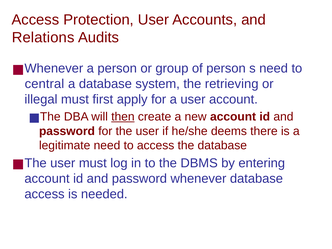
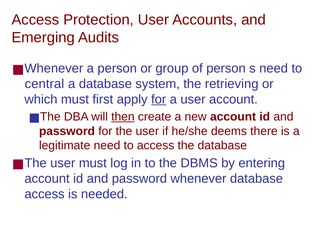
Relations: Relations -> Emerging
illegal: illegal -> which
for at (159, 99) underline: none -> present
